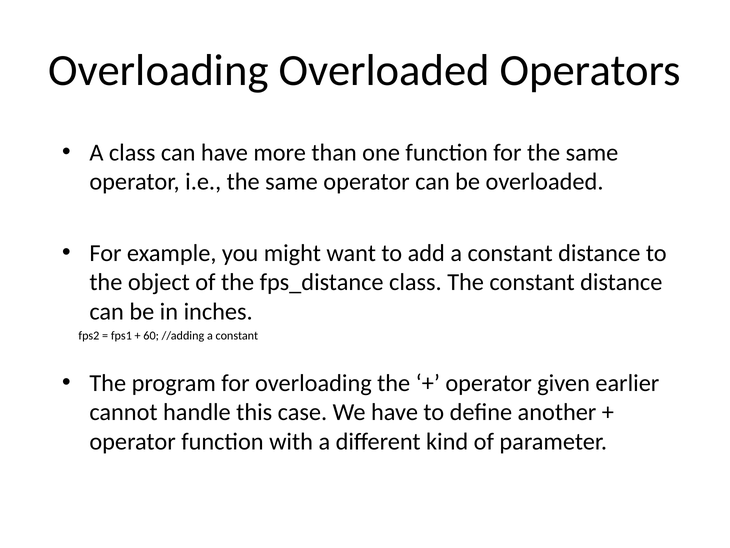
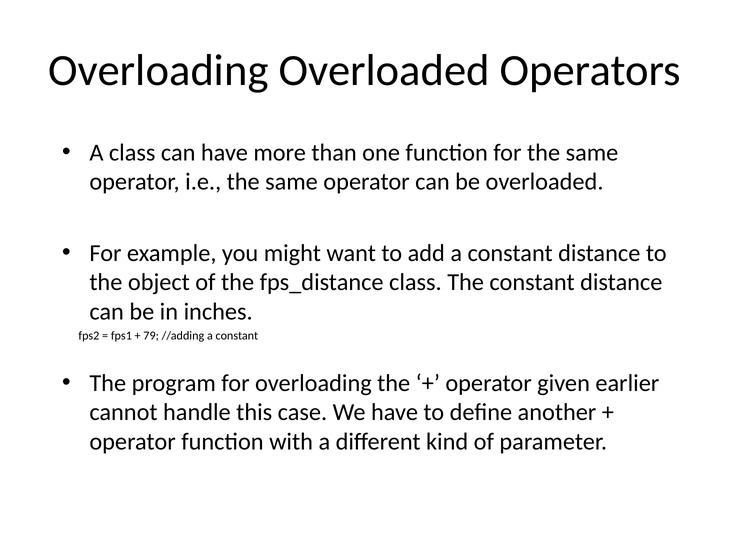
60: 60 -> 79
